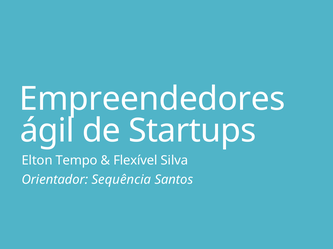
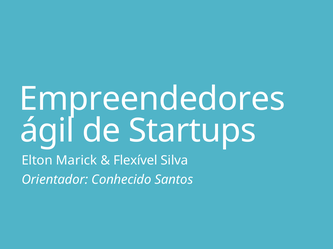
Tempo: Tempo -> Marick
Sequência: Sequência -> Conhecido
